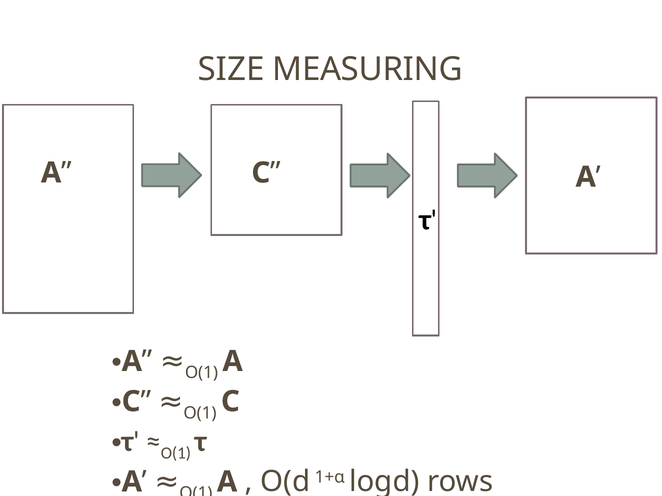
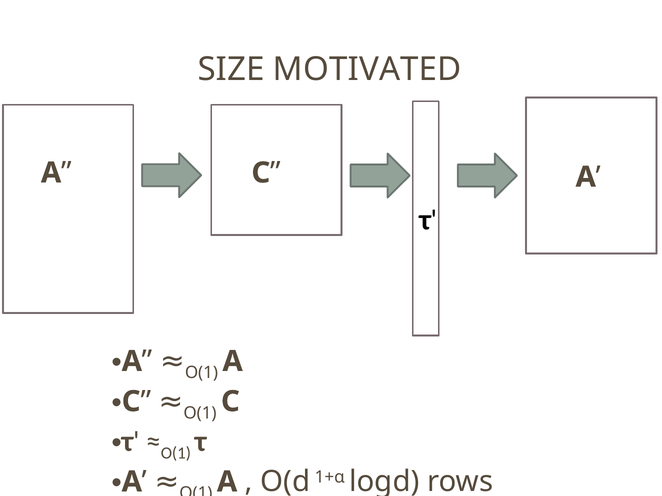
MEASURING: MEASURING -> MOTIVATED
